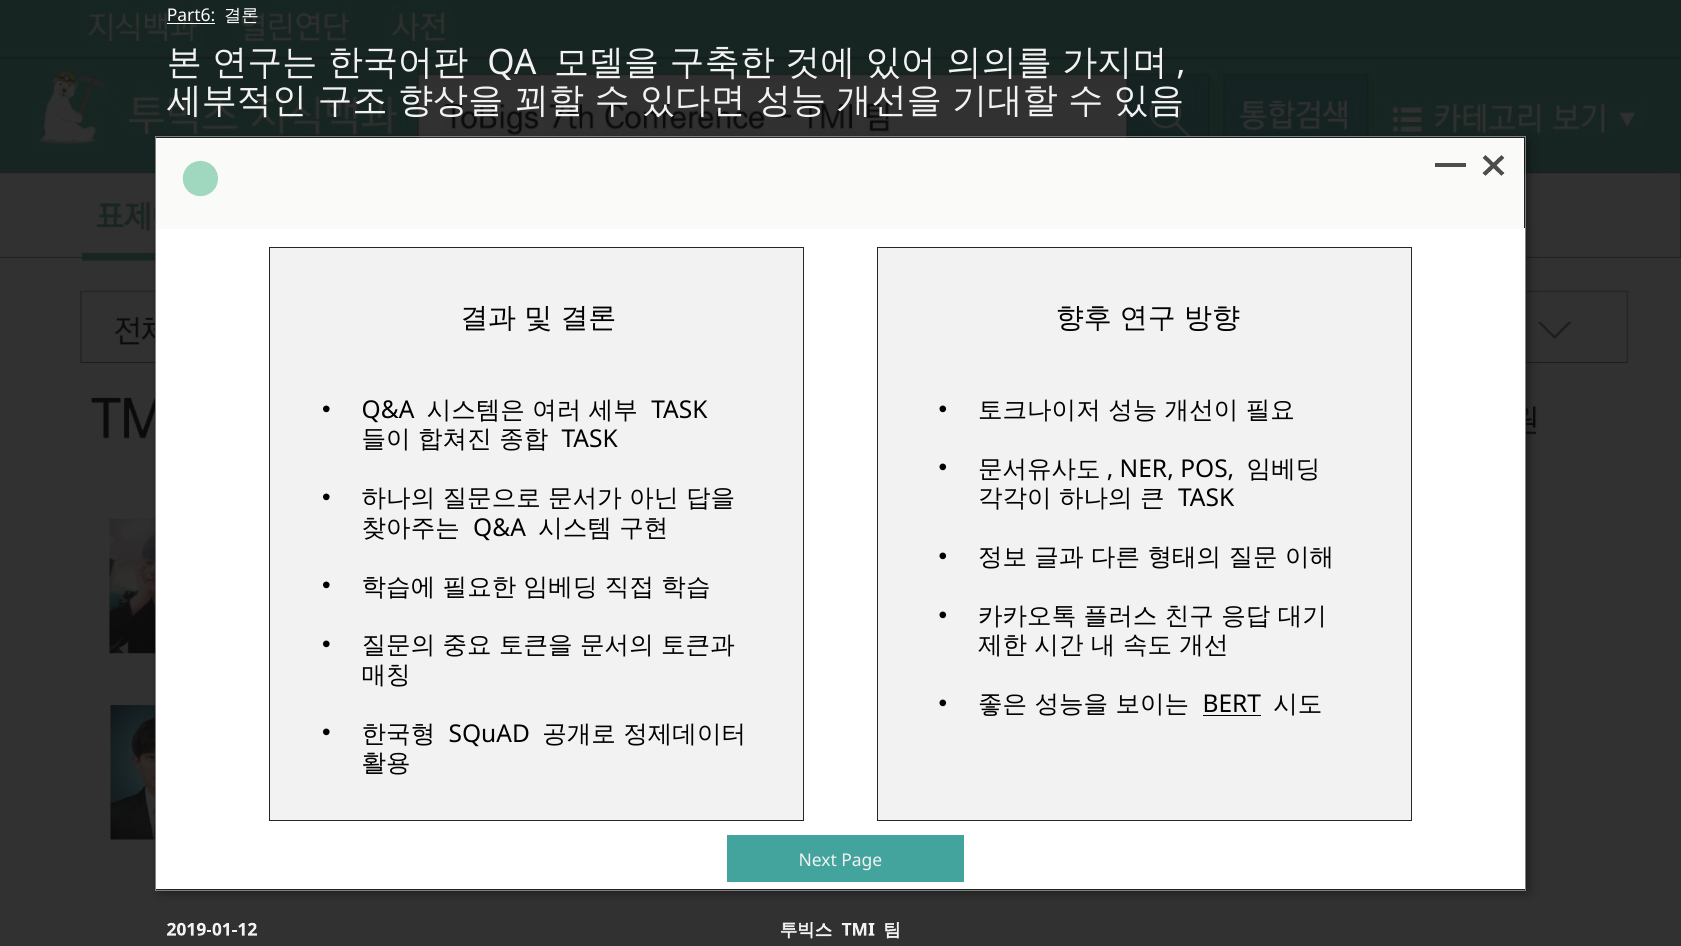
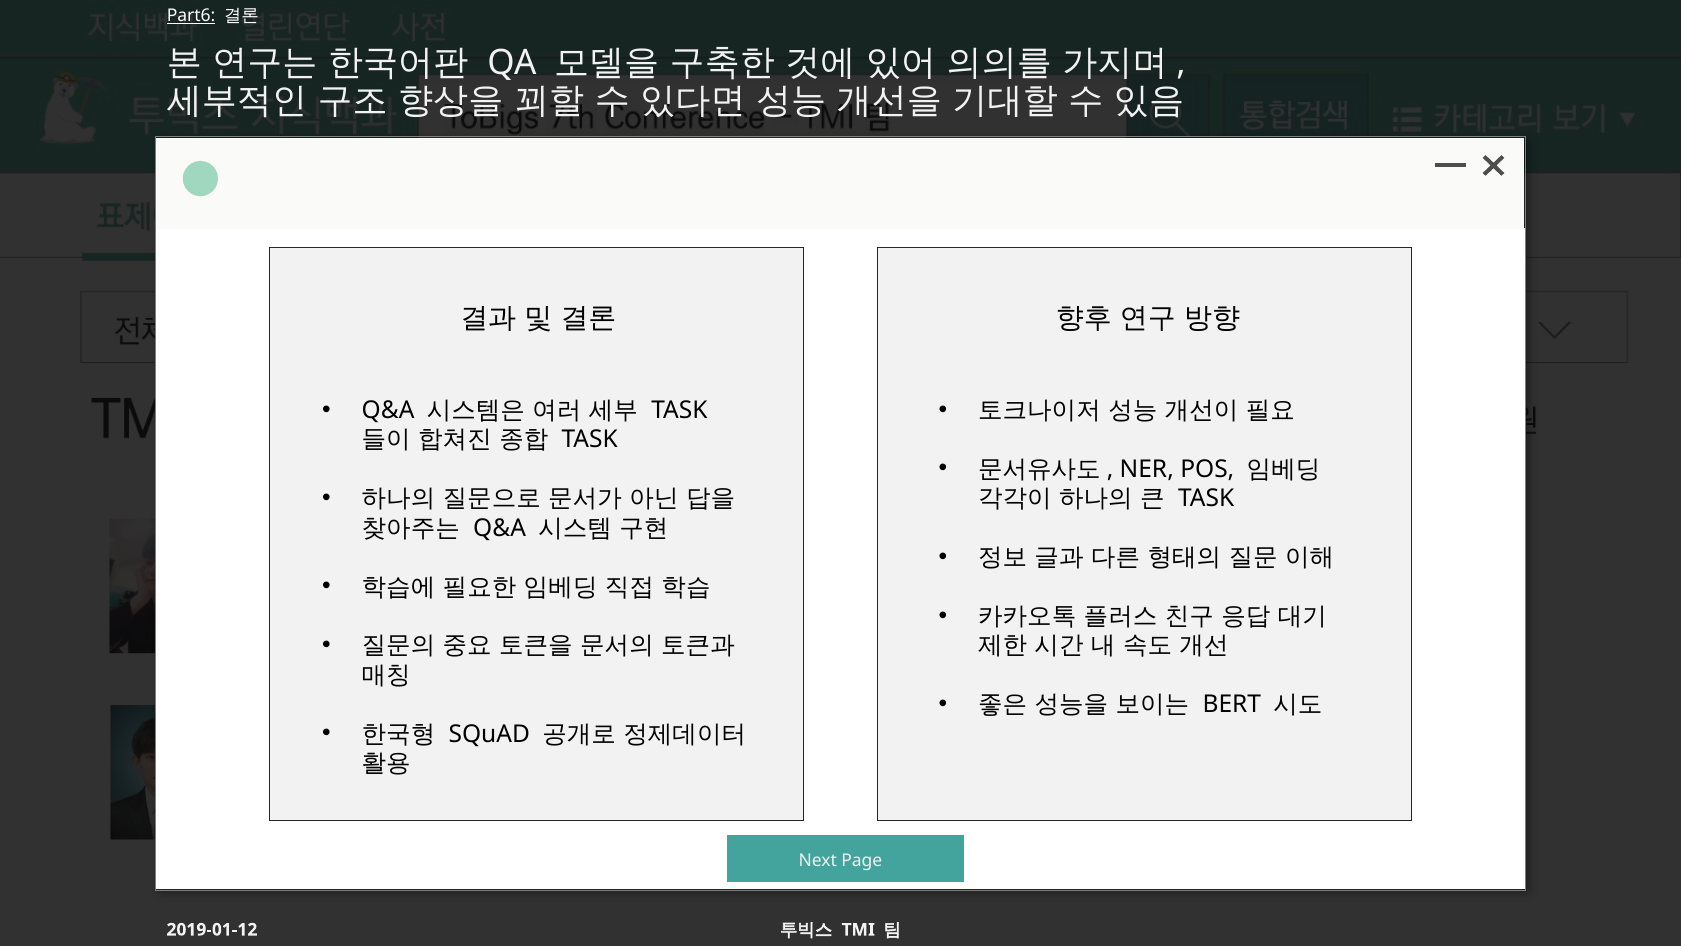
BERT underline: present -> none
